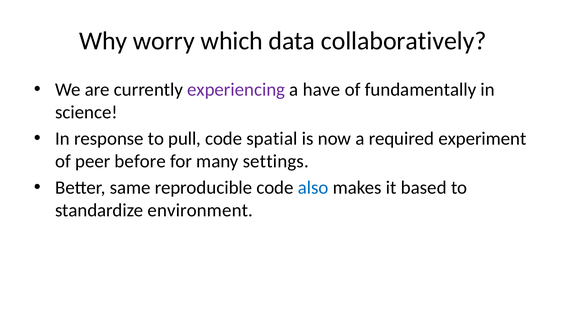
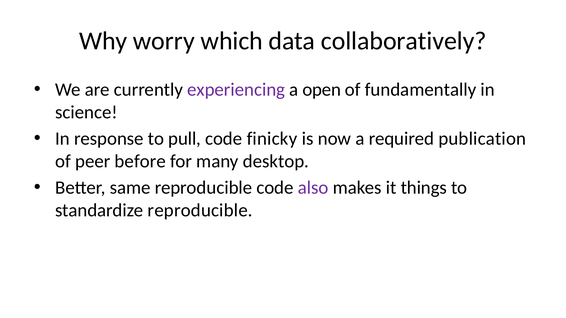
have: have -> open
spatial: spatial -> finicky
experiment: experiment -> publication
settings: settings -> desktop
also colour: blue -> purple
based: based -> things
standardize environment: environment -> reproducible
